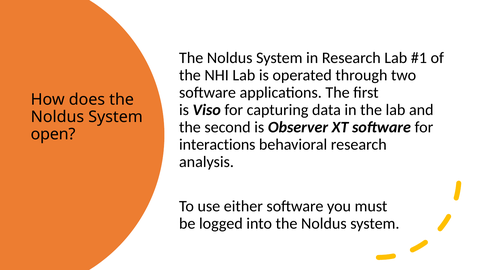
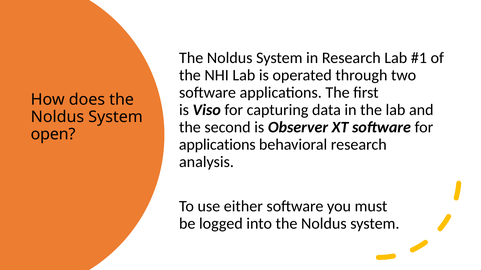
interactions at (217, 145): interactions -> applications
